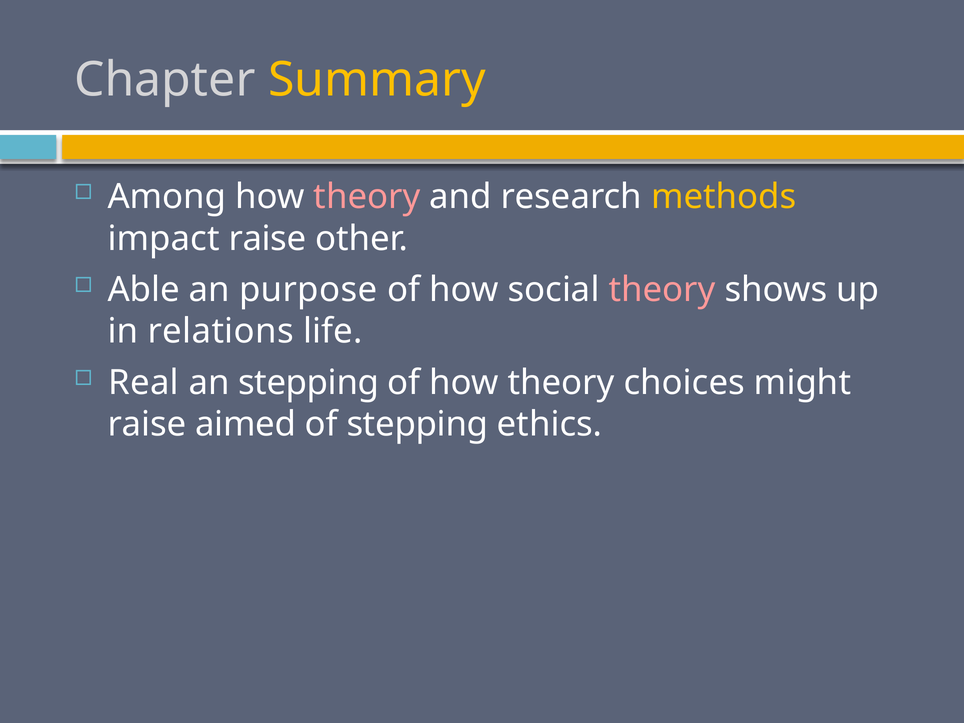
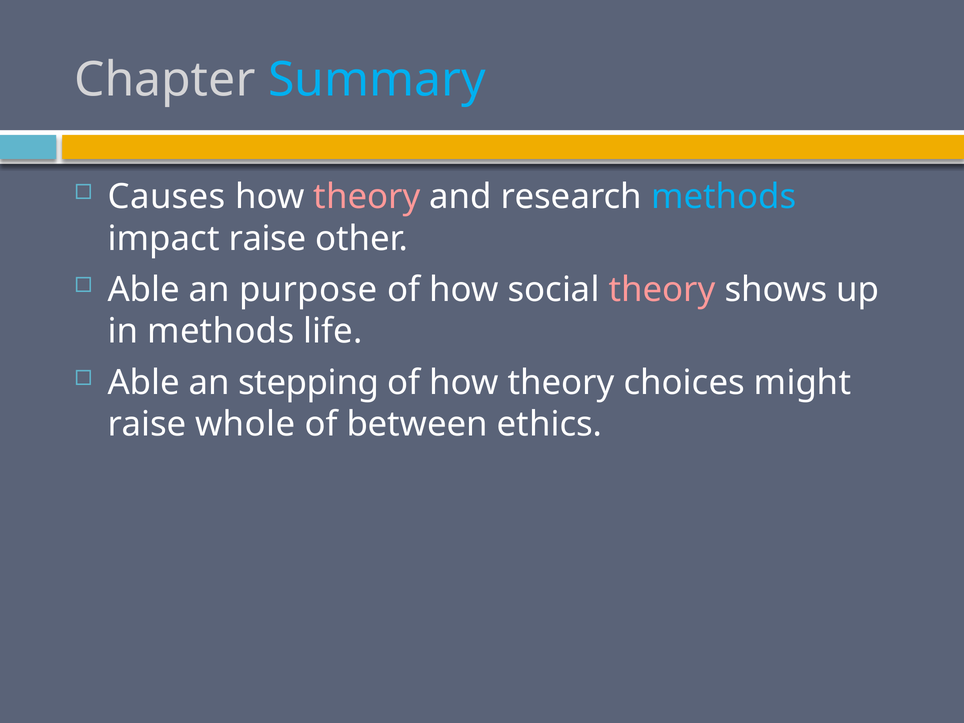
Summary colour: yellow -> light blue
Among: Among -> Causes
methods at (724, 197) colour: yellow -> light blue
in relations: relations -> methods
Real at (144, 383): Real -> Able
aimed: aimed -> whole
of stepping: stepping -> between
